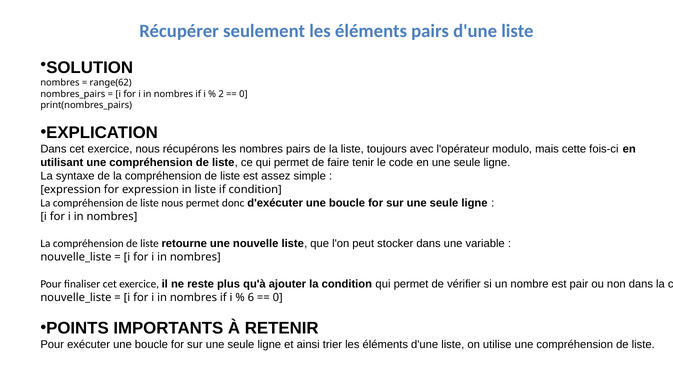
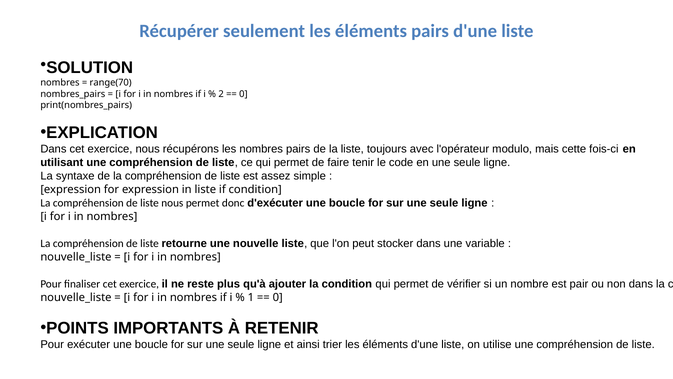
range(62: range(62 -> range(70
6: 6 -> 1
